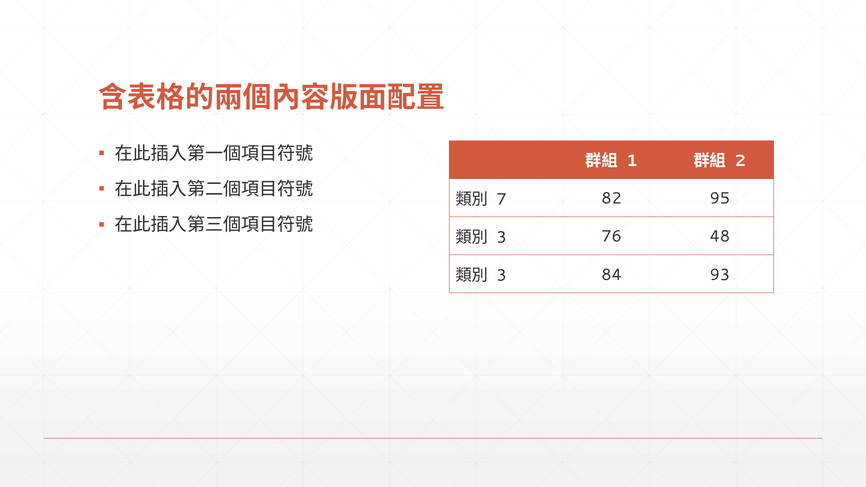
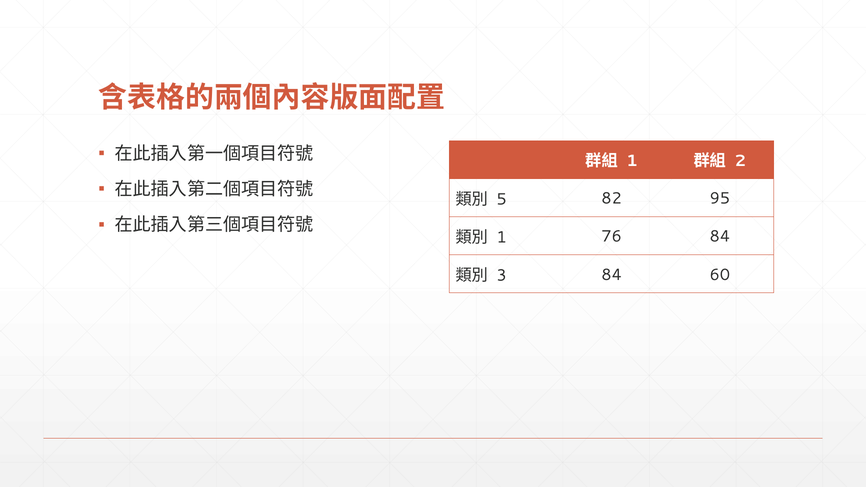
7: 7 -> 5
3 at (502, 237): 3 -> 1
76 48: 48 -> 84
93: 93 -> 60
